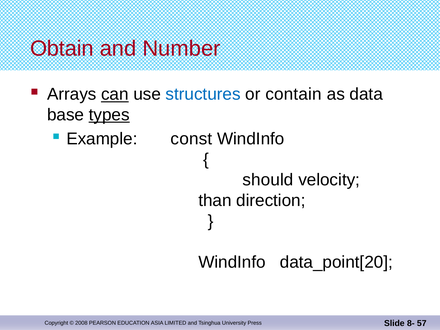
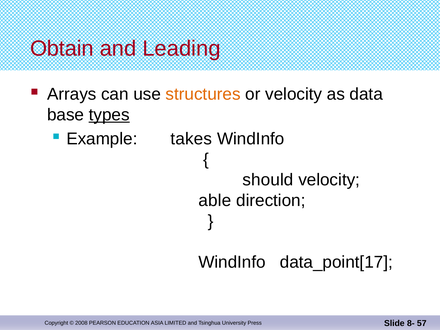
Number: Number -> Leading
can underline: present -> none
structures colour: blue -> orange
or contain: contain -> velocity
const: const -> takes
than: than -> able
data_point[20: data_point[20 -> data_point[17
